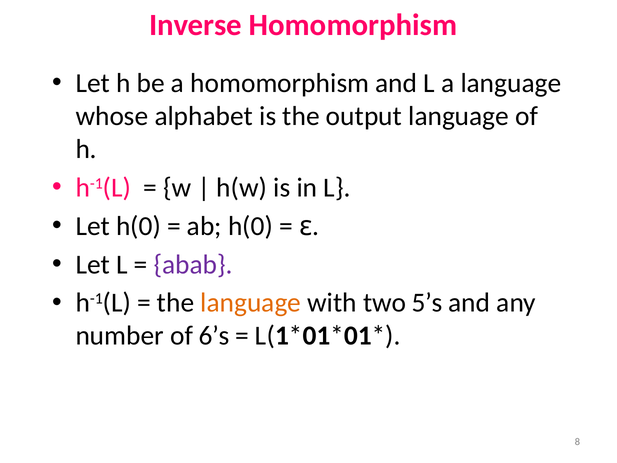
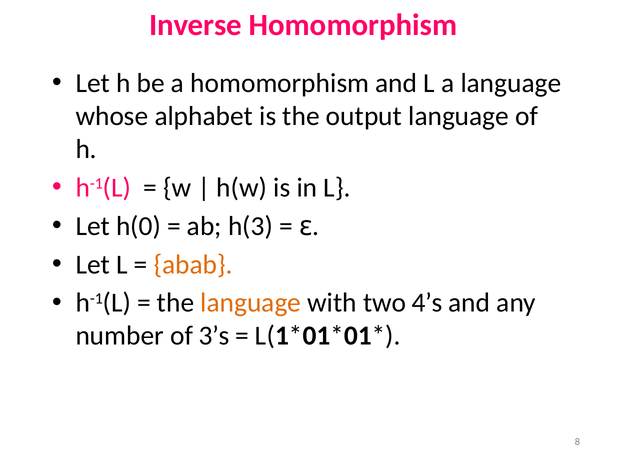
ab h(0: h(0 -> h(3
abab colour: purple -> orange
5’s: 5’s -> 4’s
6’s: 6’s -> 3’s
